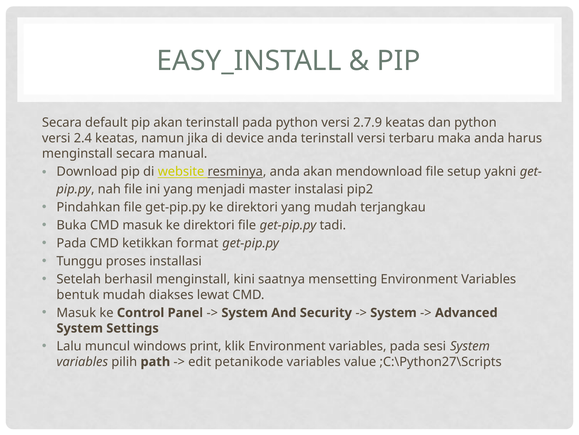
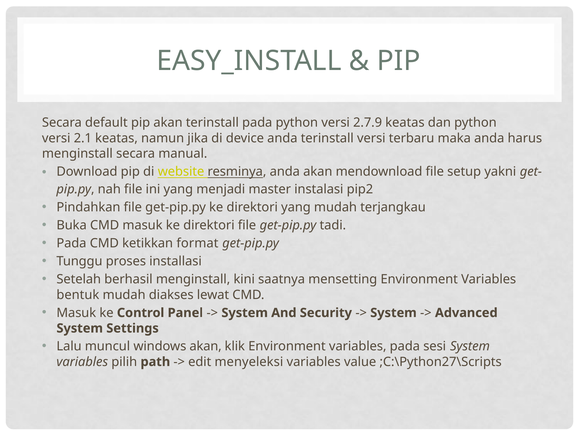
2.4: 2.4 -> 2.1
windows print: print -> akan
petanikode: petanikode -> menyeleksi
